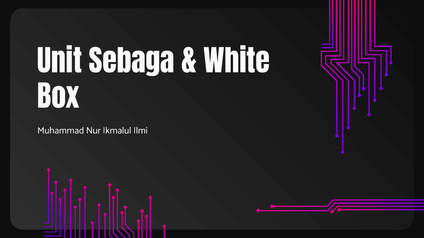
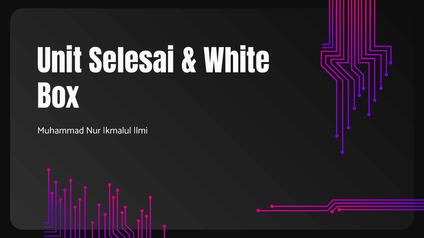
Sebaga: Sebaga -> Selesai
